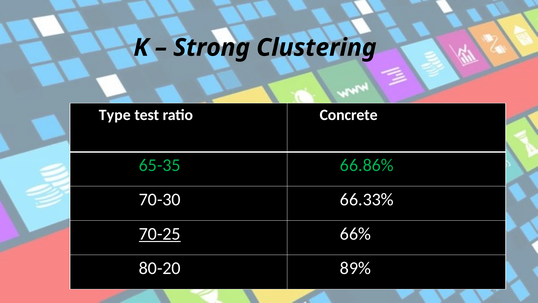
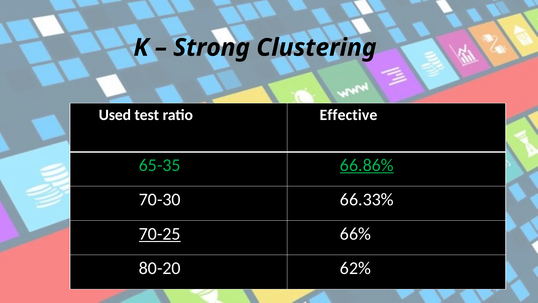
Type: Type -> Used
Concrete: Concrete -> Effective
66.86% underline: none -> present
89%: 89% -> 62%
